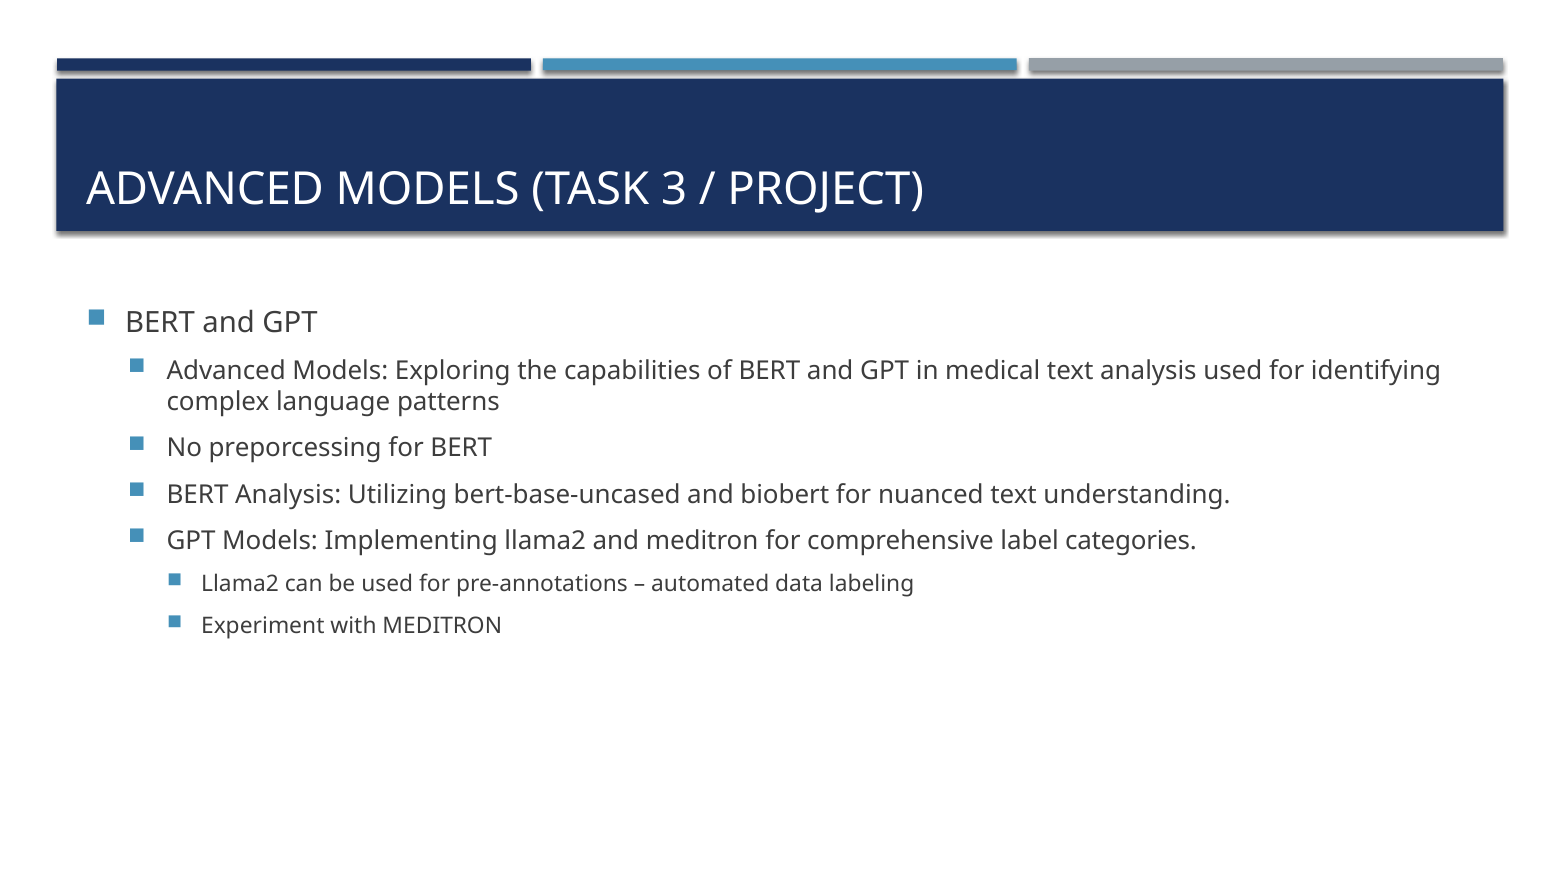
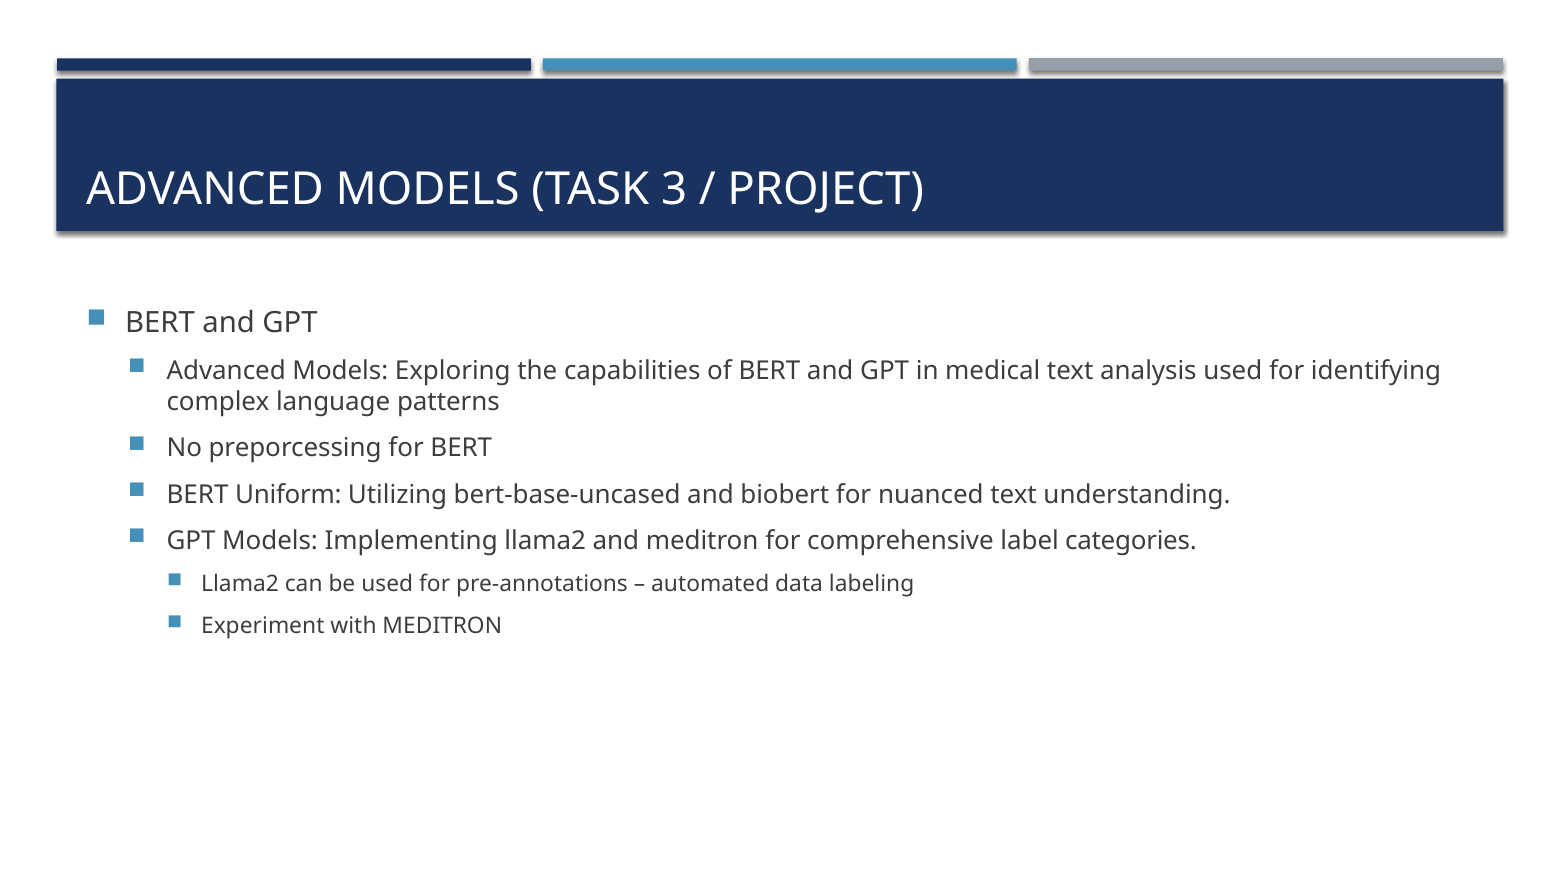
BERT Analysis: Analysis -> Uniform
